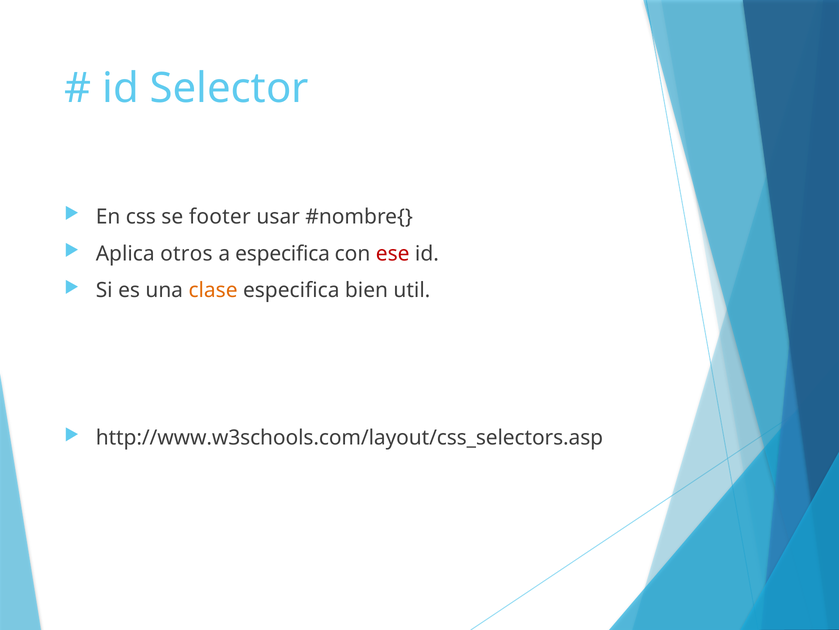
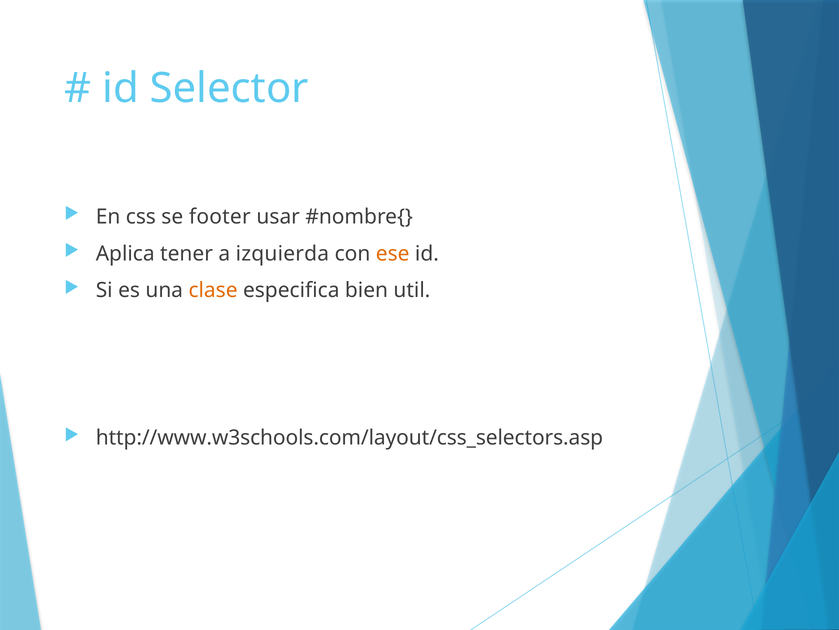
otros: otros -> tener
a especifica: especifica -> izquierda
ese colour: red -> orange
